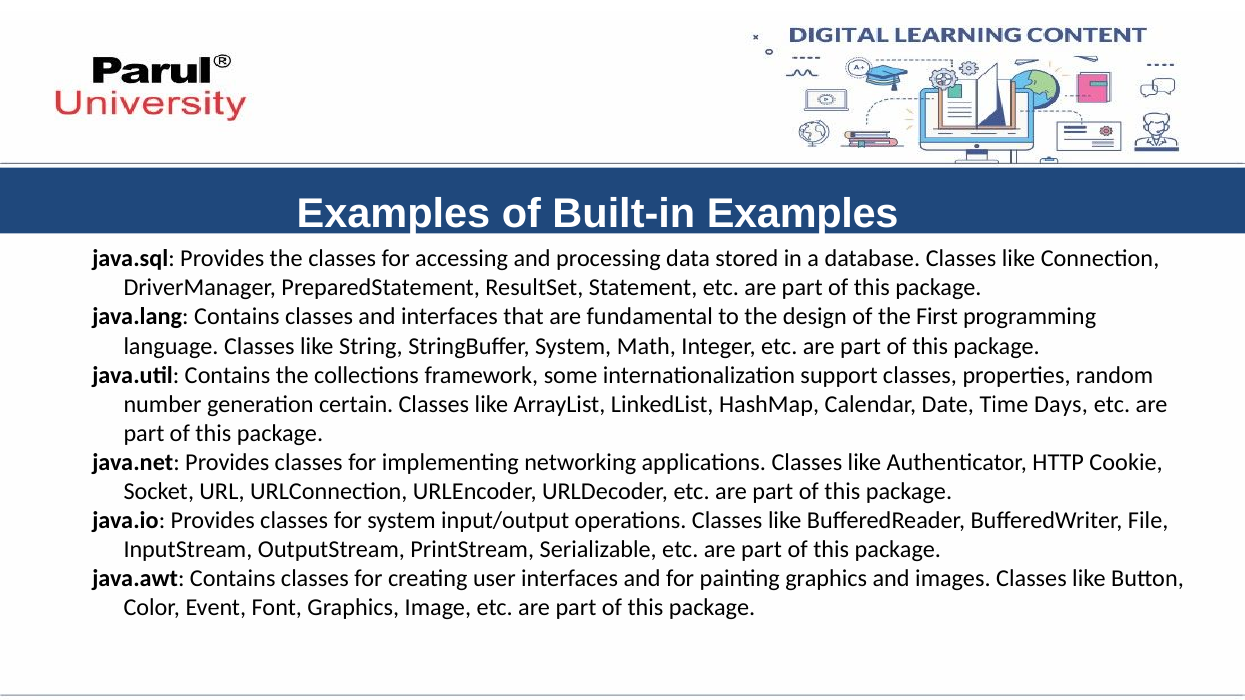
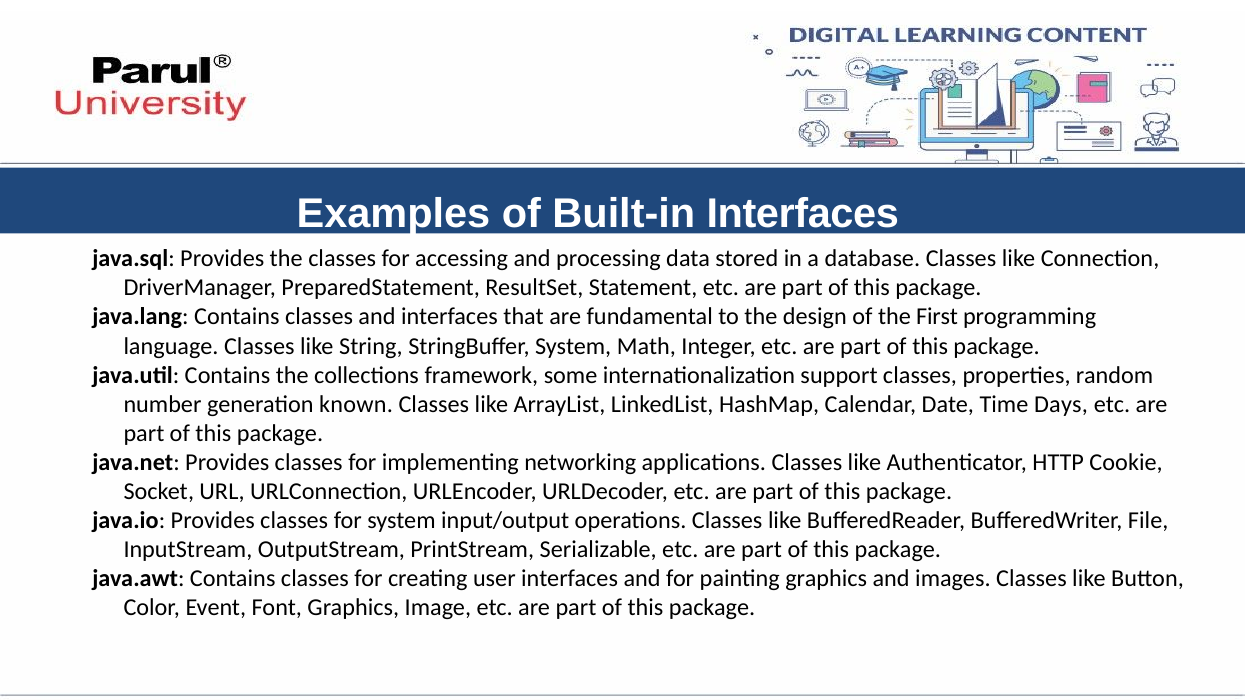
Built-in Examples: Examples -> Interfaces
certain: certain -> known
